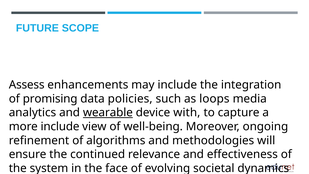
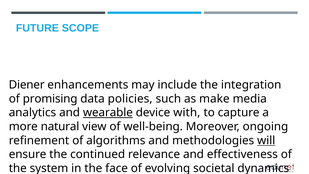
Assess: Assess -> Diener
loops: loops -> make
more include: include -> natural
will underline: none -> present
